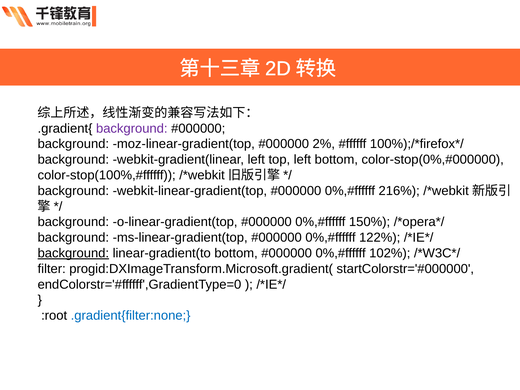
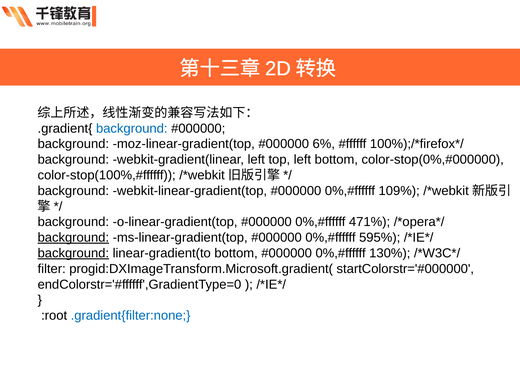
background at (132, 128) colour: purple -> blue
2%: 2% -> 6%
216%: 216% -> 109%
150%: 150% -> 471%
background at (73, 238) underline: none -> present
122%: 122% -> 595%
102%: 102% -> 130%
